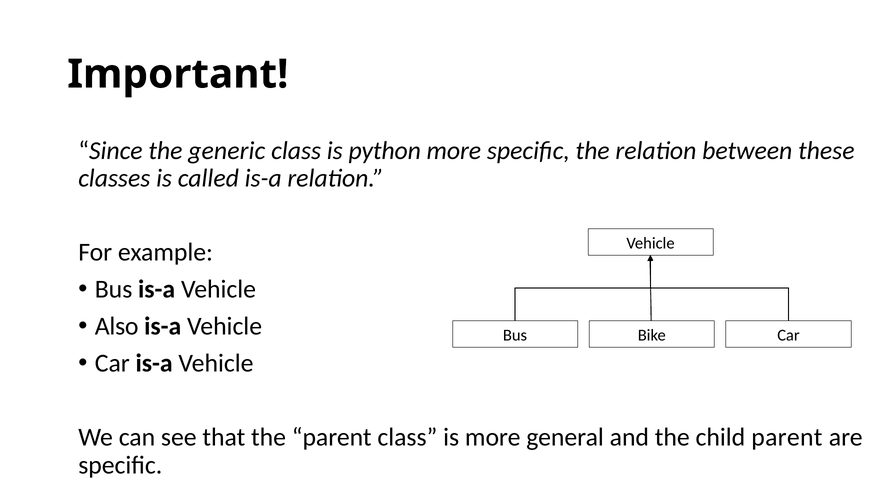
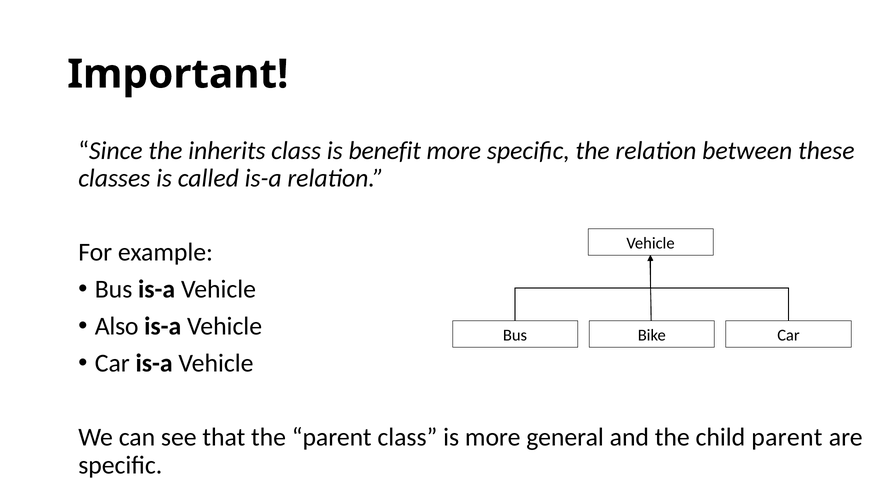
generic: generic -> inherits
python: python -> benefit
